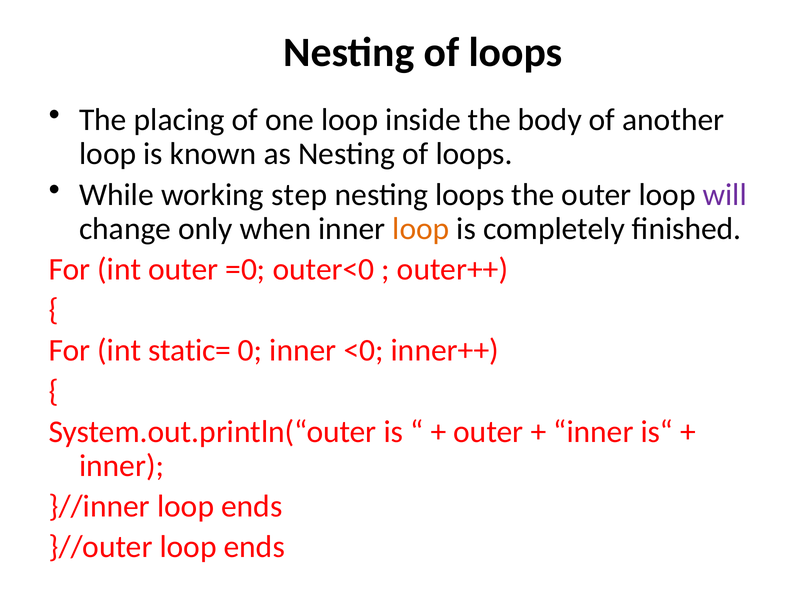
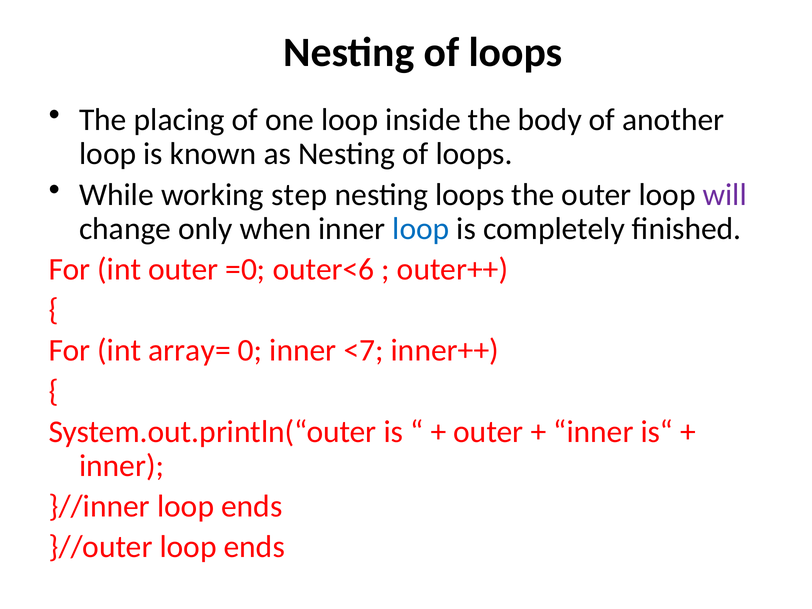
loop at (421, 229) colour: orange -> blue
outer<0: outer<0 -> outer<6
static=: static= -> array=
<0: <0 -> <7
